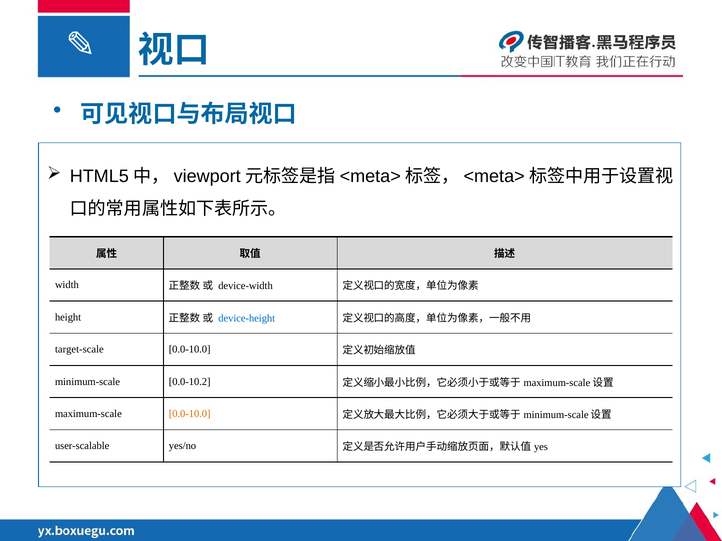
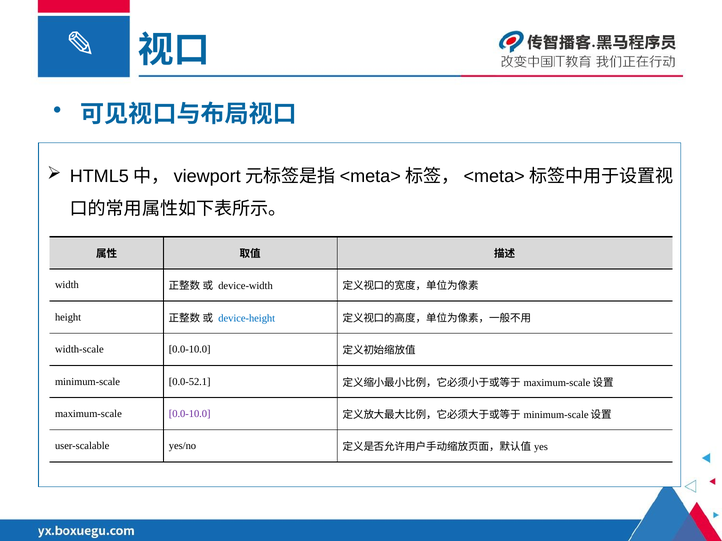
target-scale: target-scale -> width-scale
0.0-10.2: 0.0-10.2 -> 0.0-52.1
0.0-10.0 at (190, 414) colour: orange -> purple
